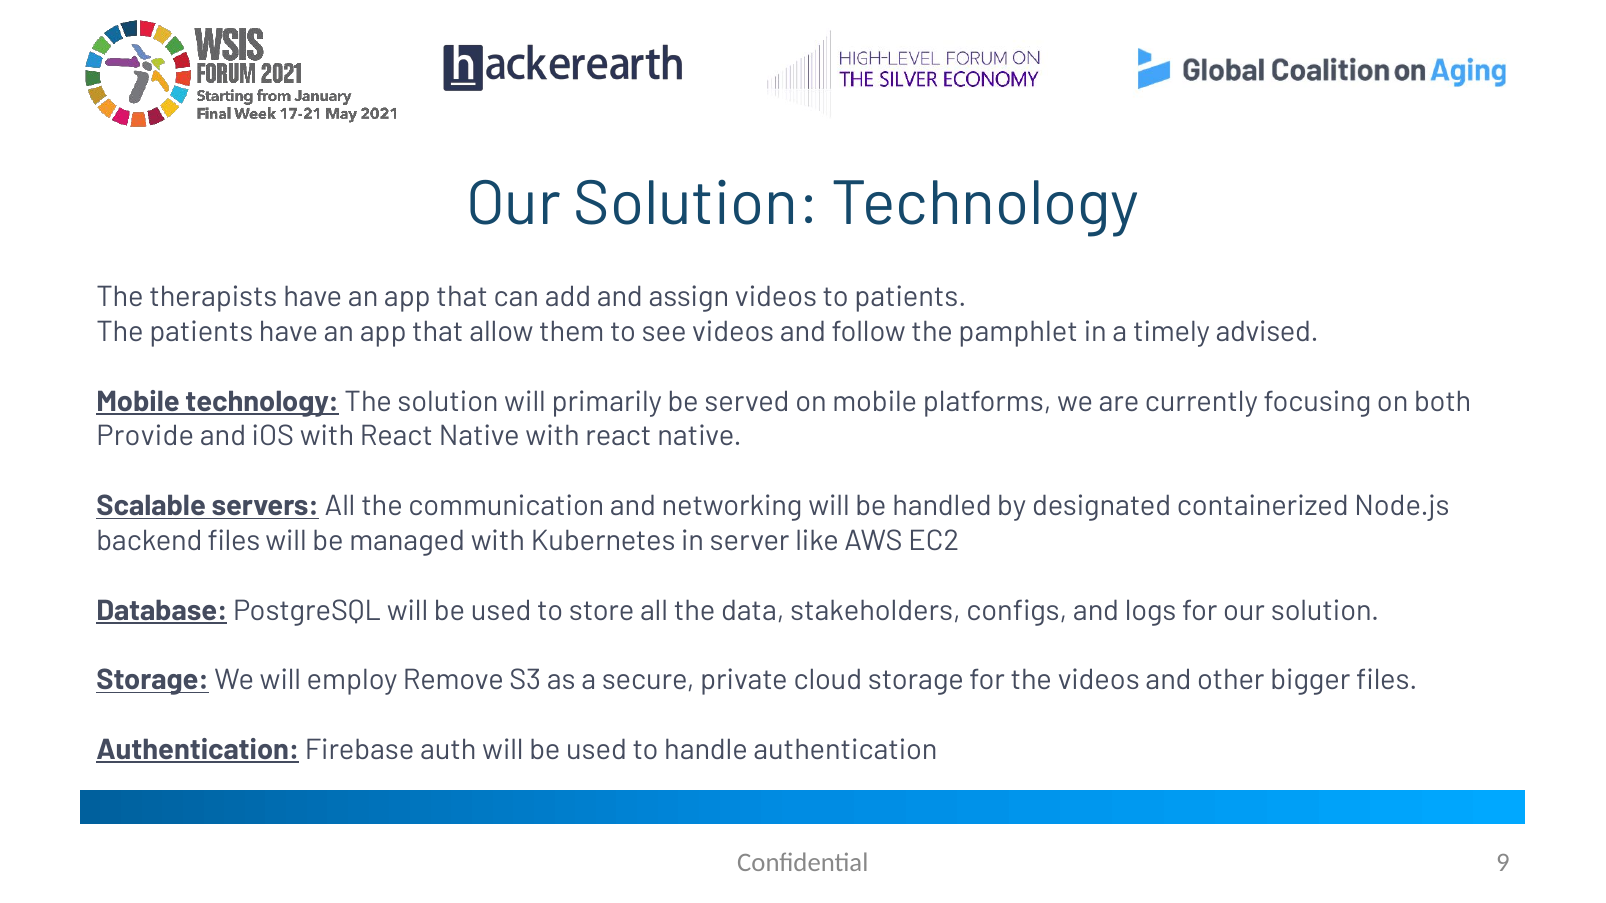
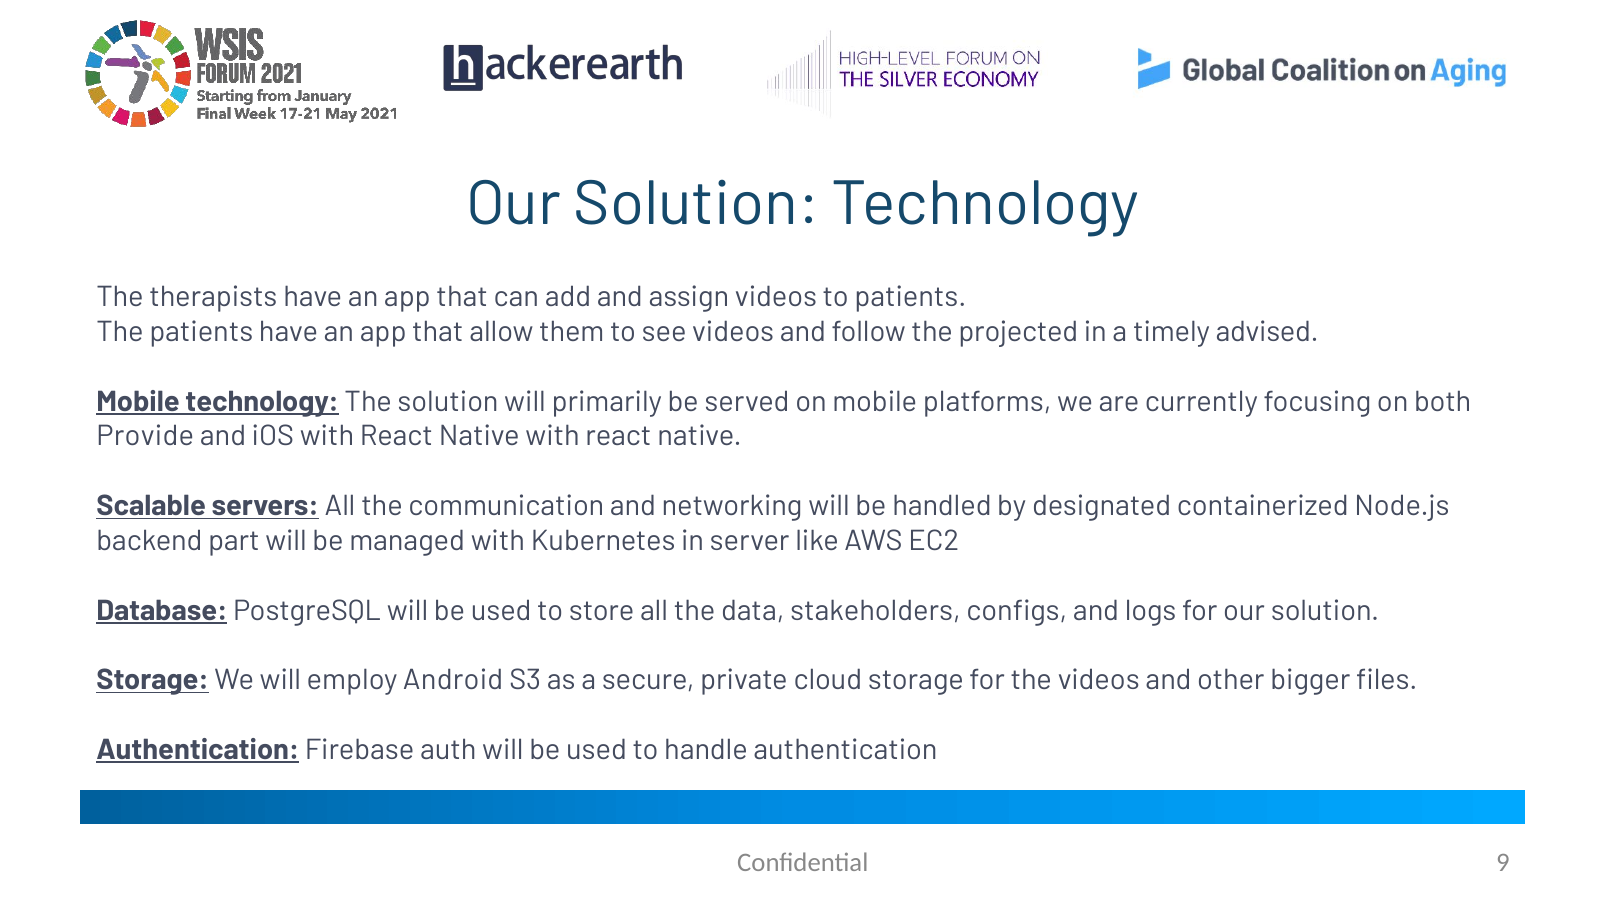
pamphlet: pamphlet -> projected
backend files: files -> part
Remove: Remove -> Android
